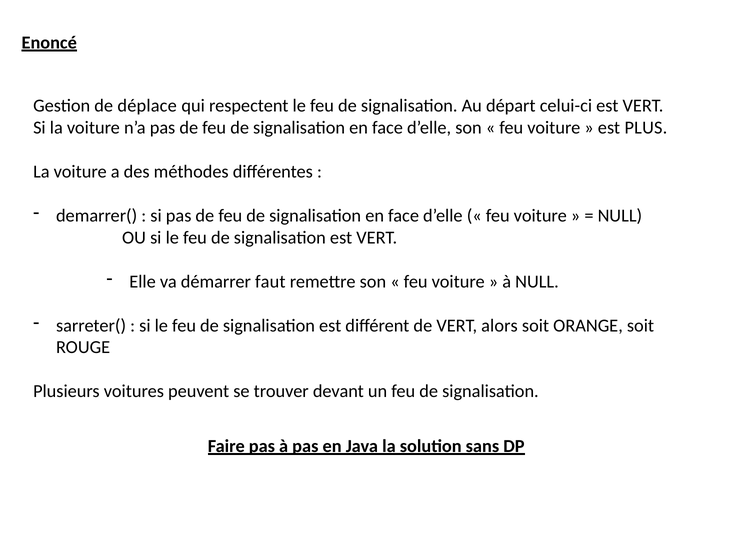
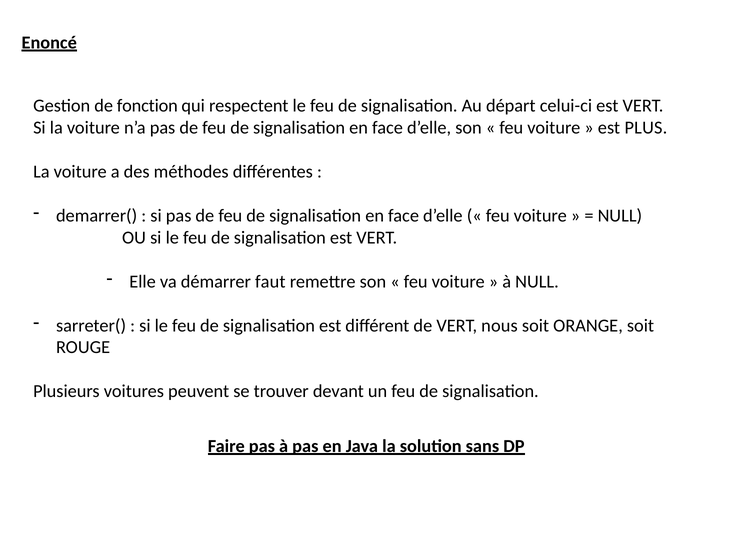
déplace: déplace -> fonction
alors: alors -> nous
